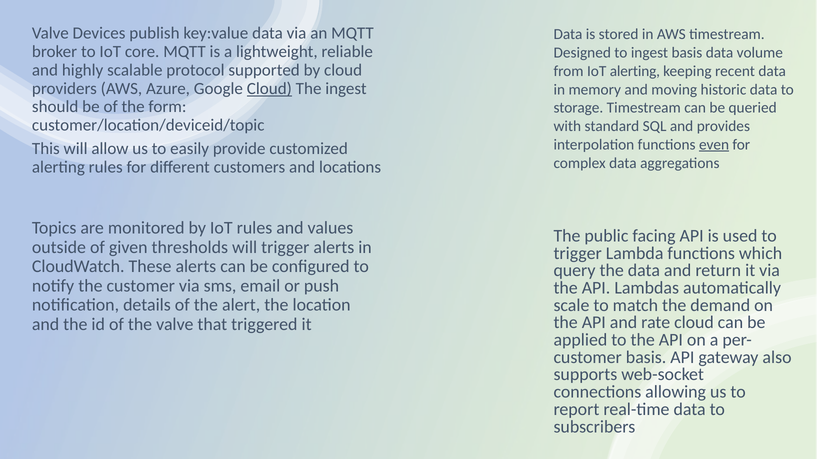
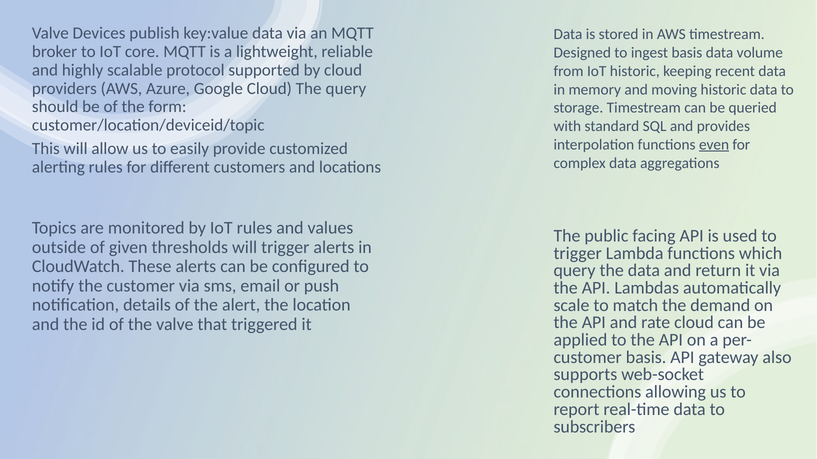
IoT alerting: alerting -> historic
Cloud at (269, 89) underline: present -> none
The ingest: ingest -> query
